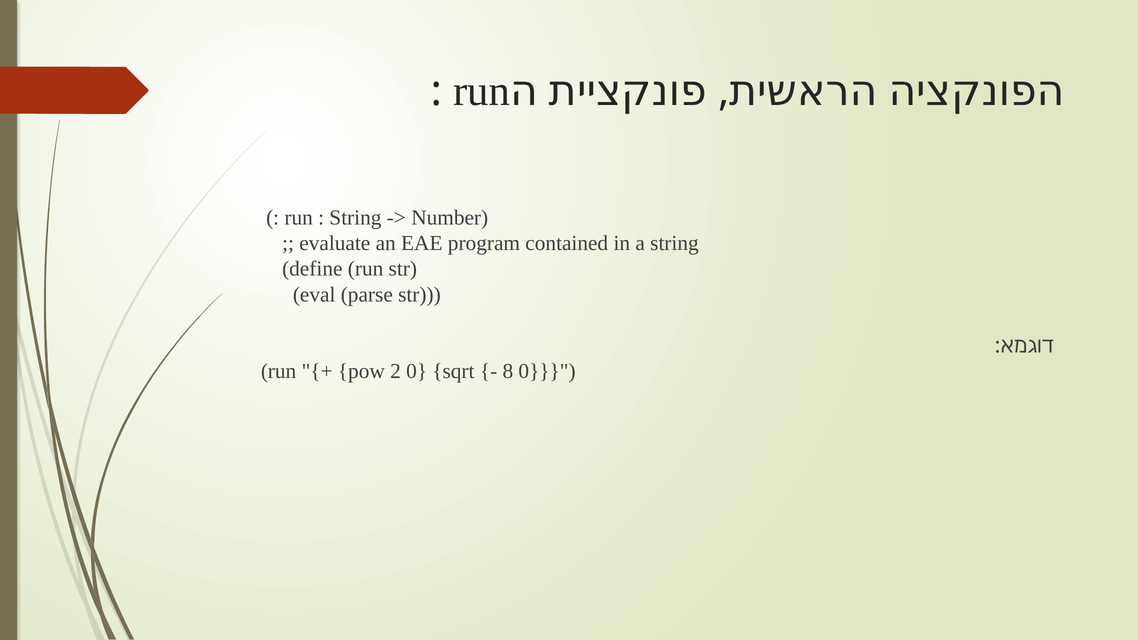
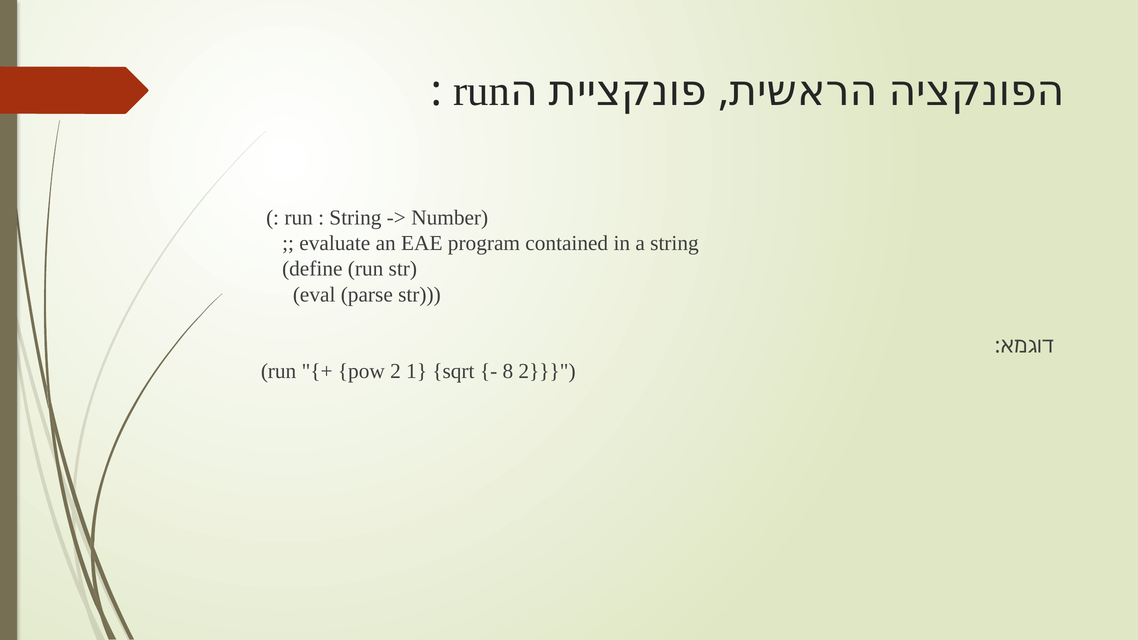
2 0: 0 -> 1
8 0: 0 -> 2
